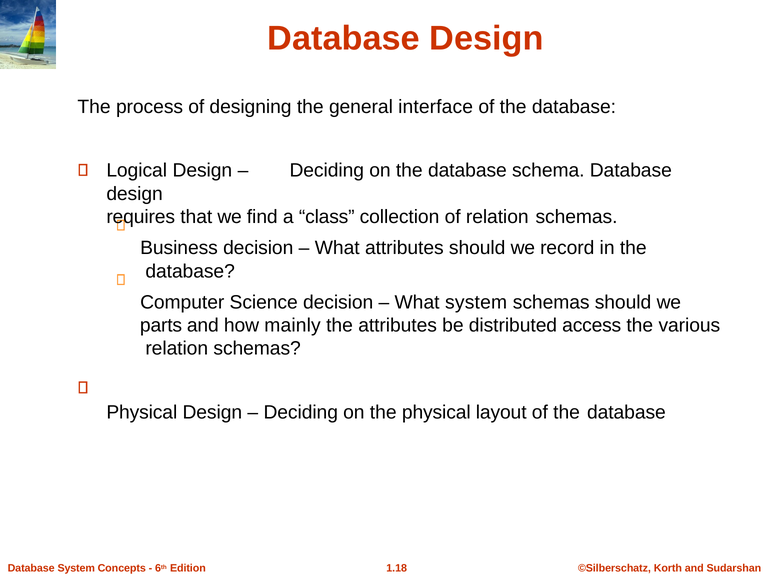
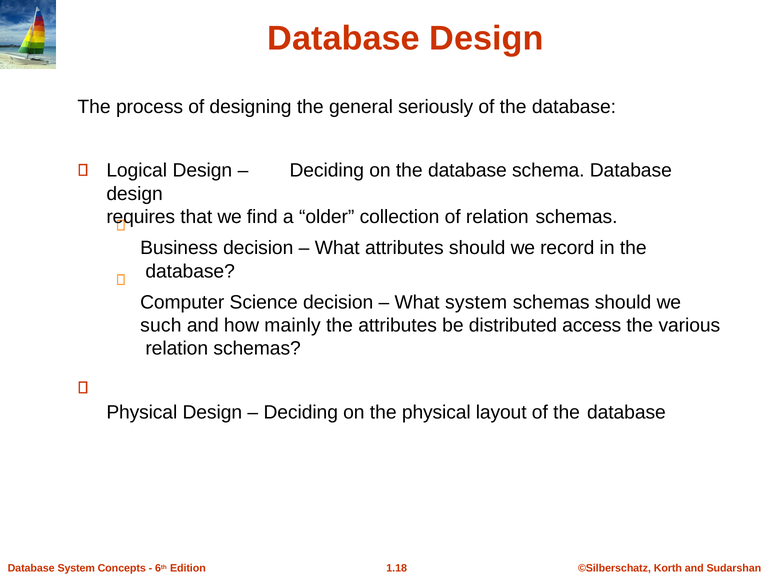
interface: interface -> seriously
class: class -> older
parts: parts -> such
